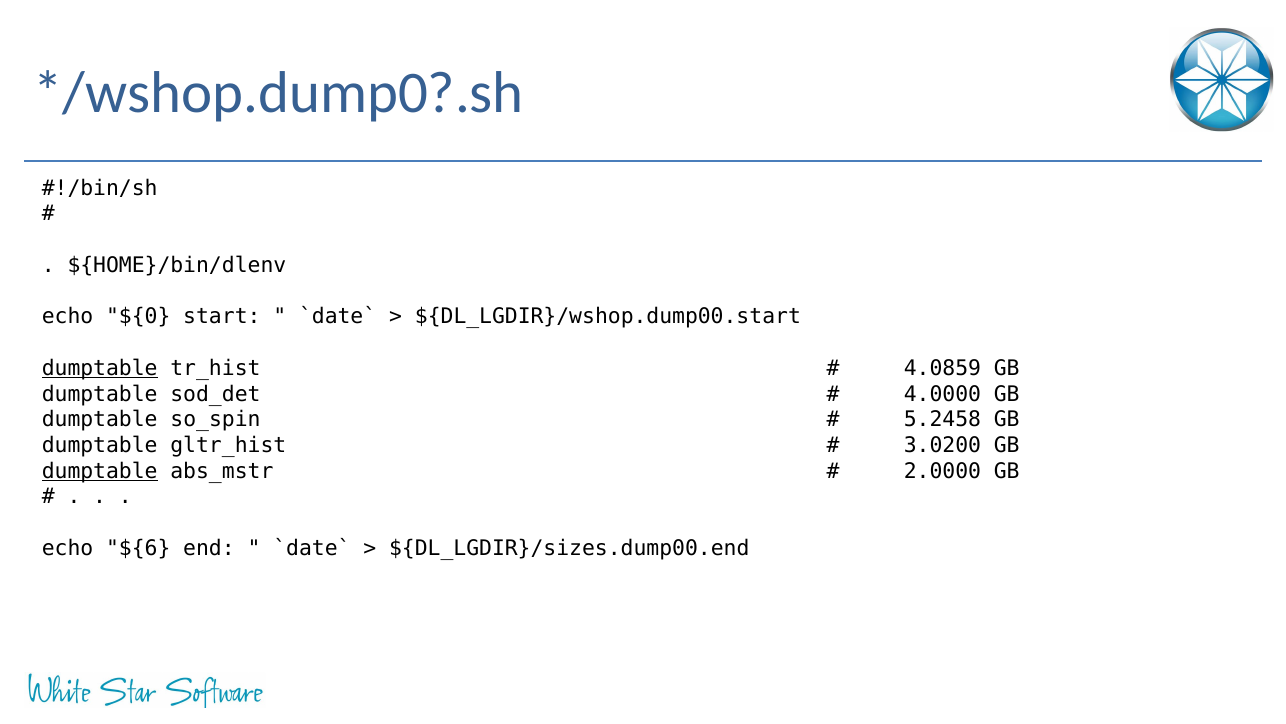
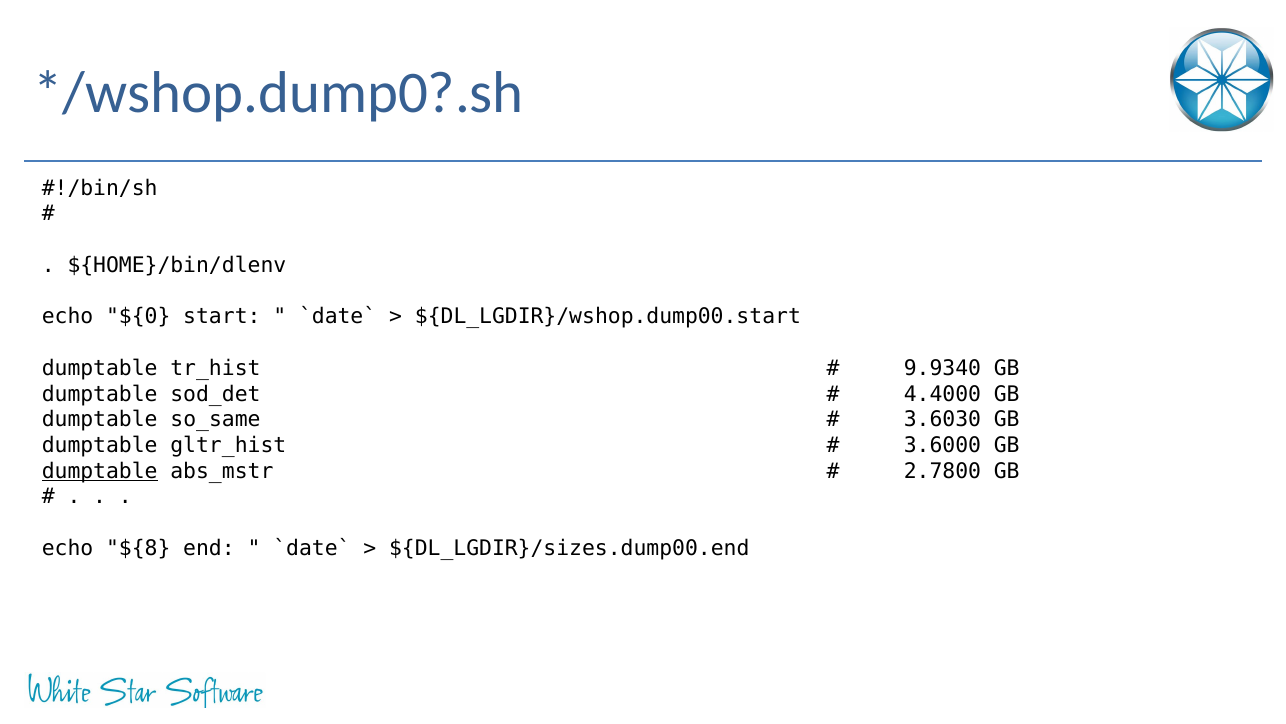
dumptable at (100, 368) underline: present -> none
4.0859: 4.0859 -> 9.9340
4.0000: 4.0000 -> 4.4000
so_spin: so_spin -> so_same
5.2458: 5.2458 -> 3.6030
3.0200: 3.0200 -> 3.6000
2.0000: 2.0000 -> 2.7800
${6: ${6 -> ${8
